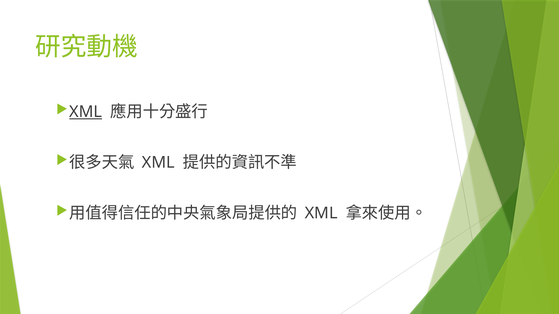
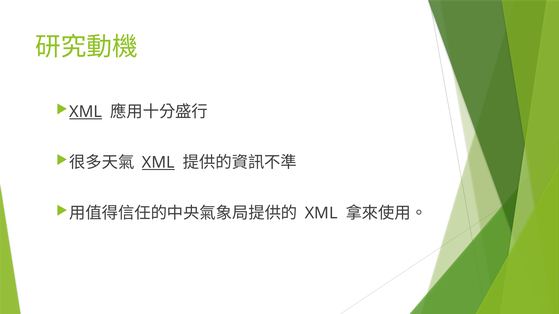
XML at (158, 163) underline: none -> present
